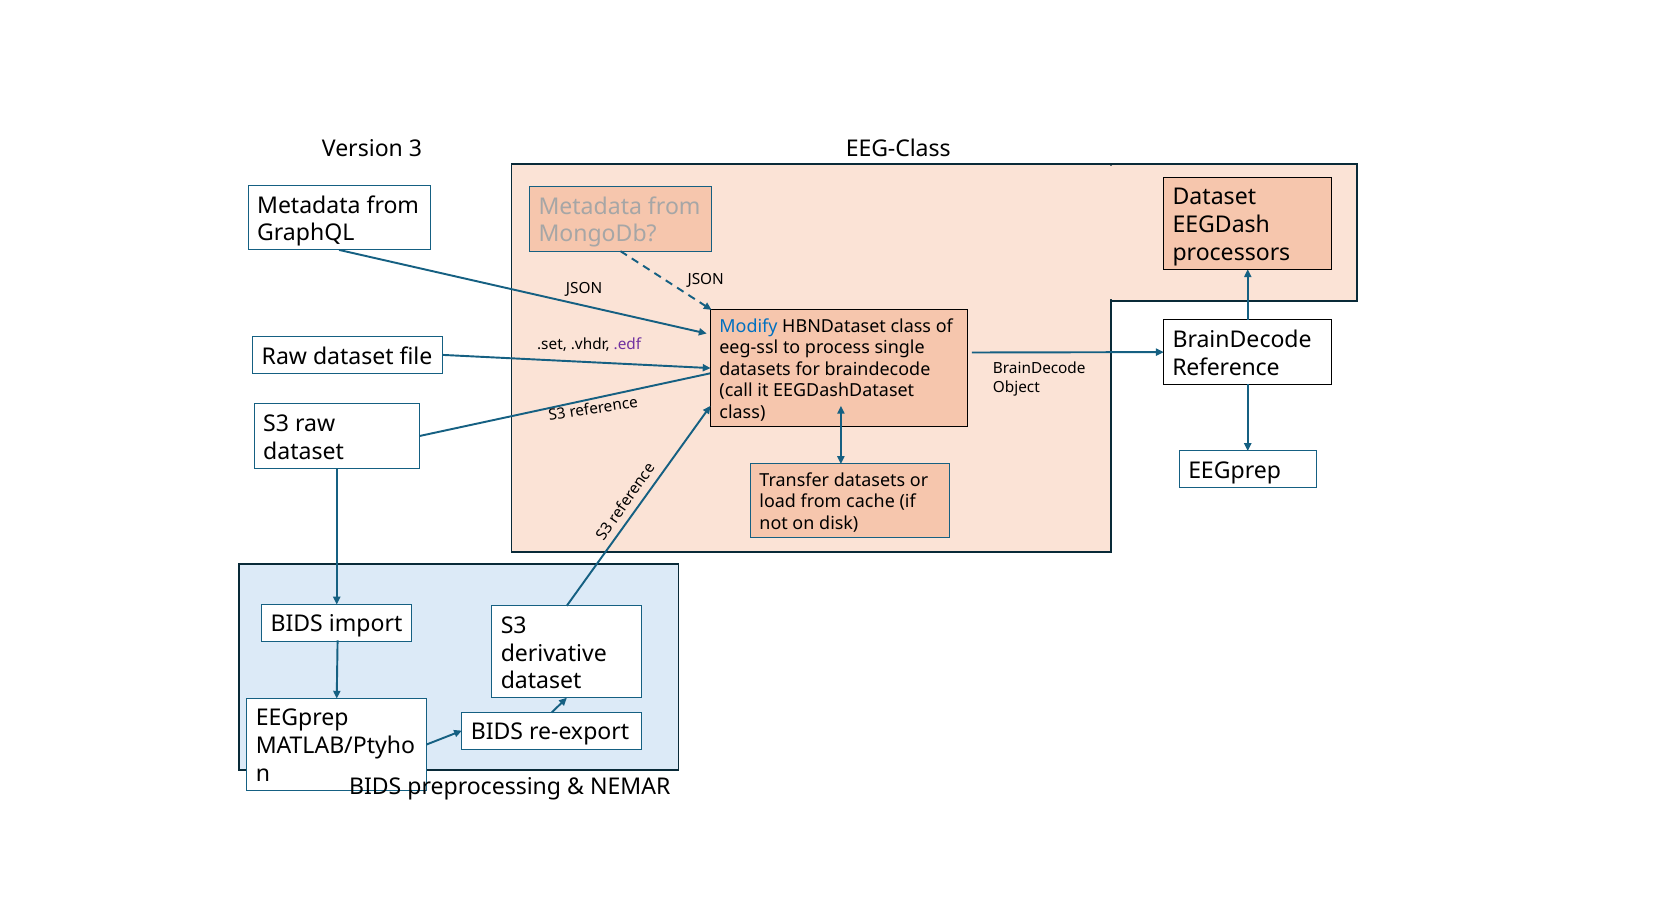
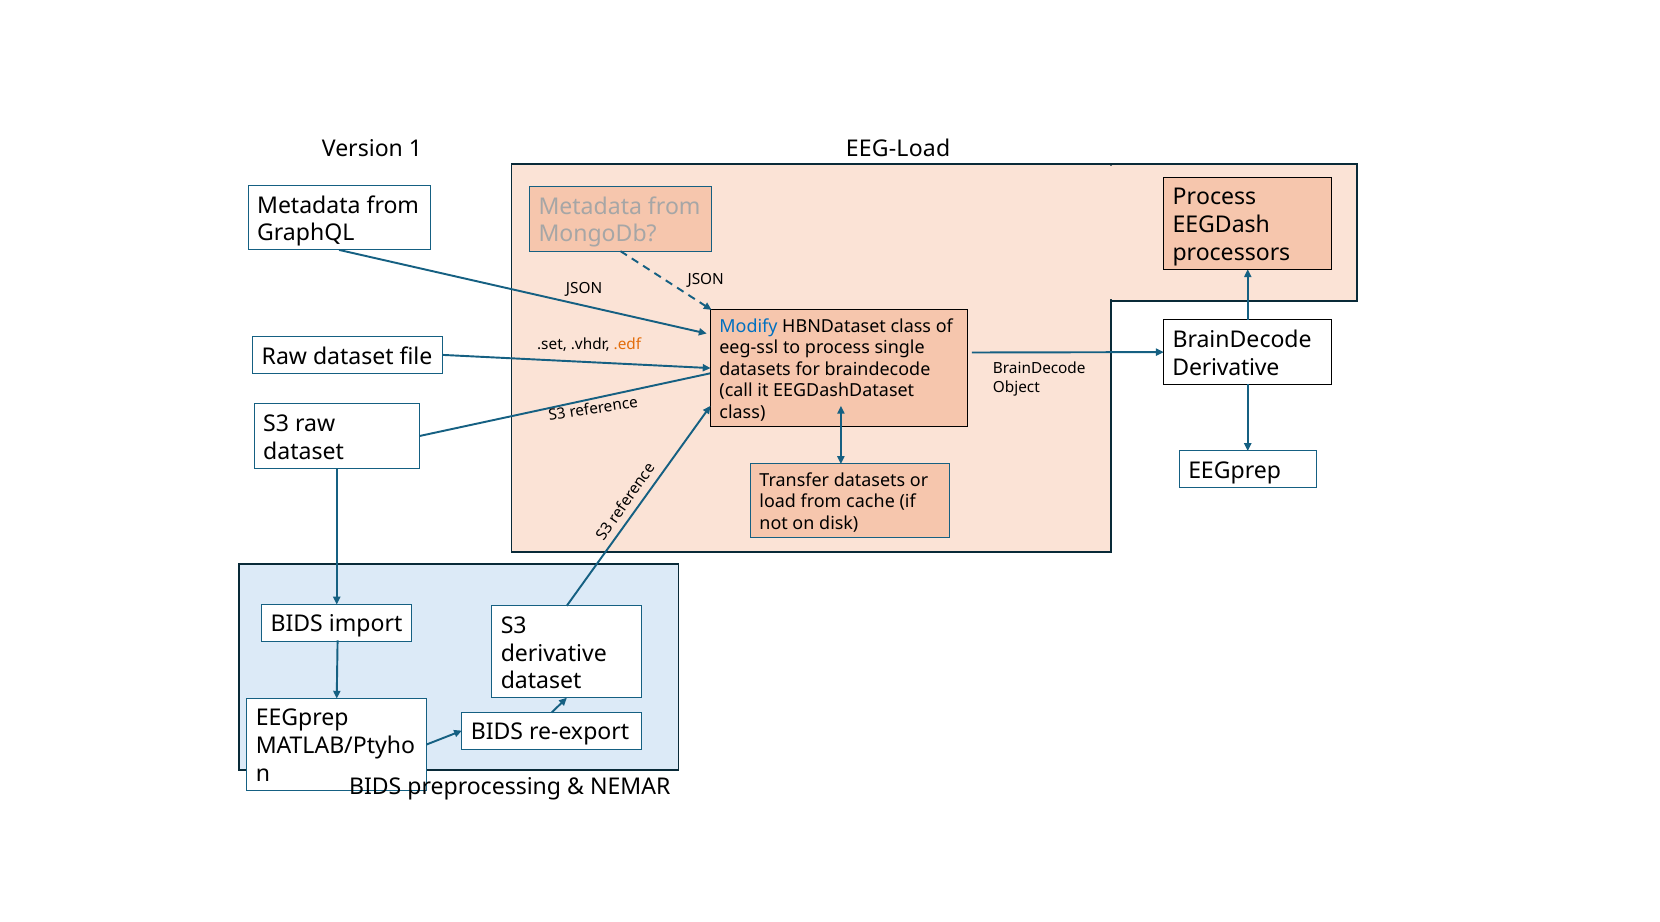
Version 3: 3 -> 1
EEG-Class: EEG-Class -> EEG-Load
Dataset at (1214, 197): Dataset -> Process
.edf colour: purple -> orange
Reference at (1226, 368): Reference -> Derivative
